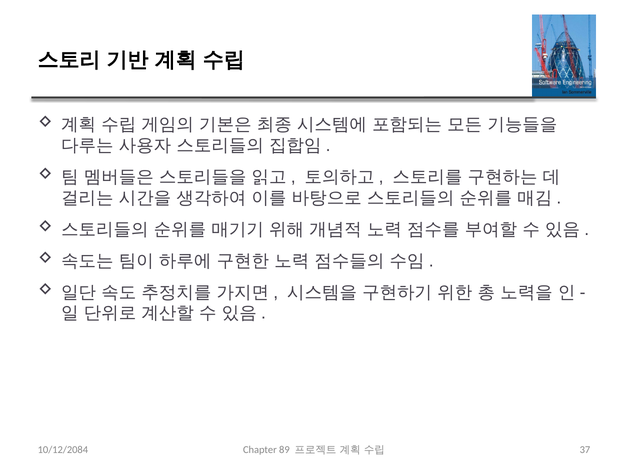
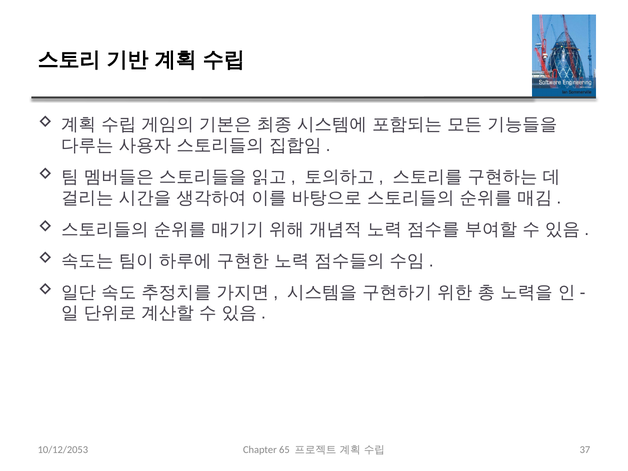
10/12/2084: 10/12/2084 -> 10/12/2053
89: 89 -> 65
